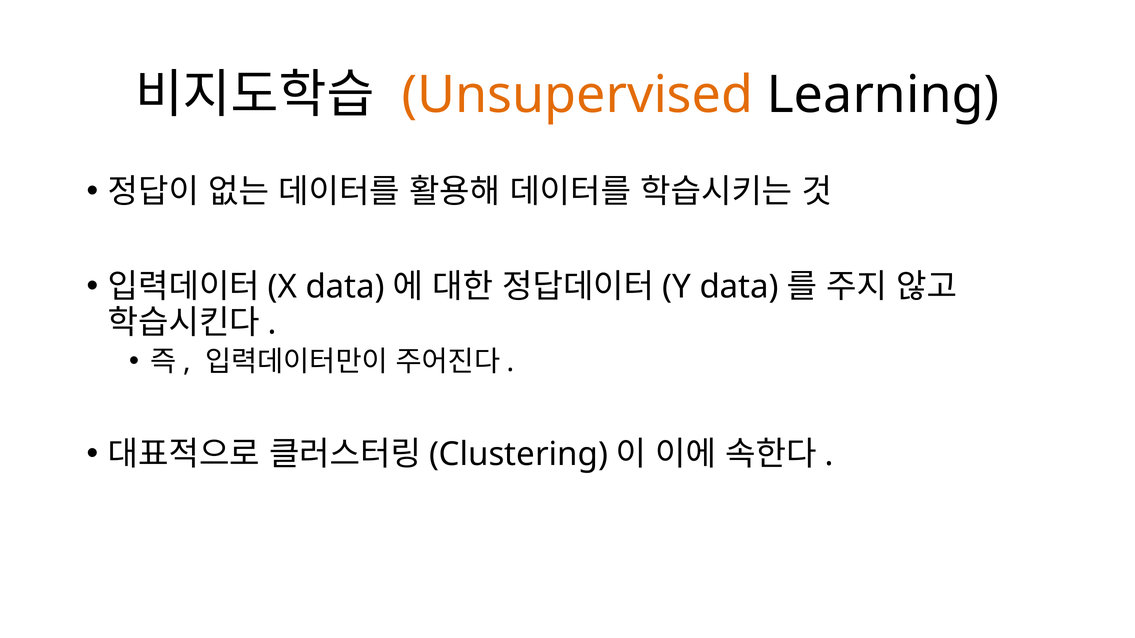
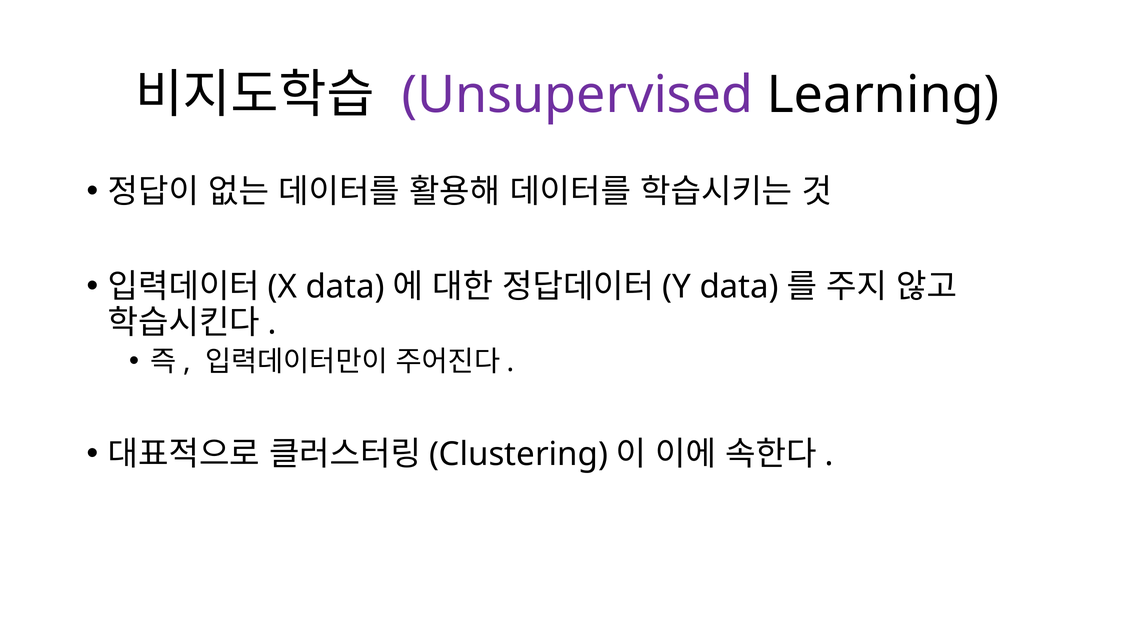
Unsupervised colour: orange -> purple
